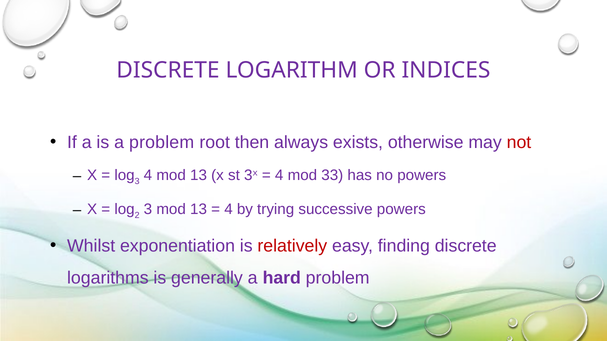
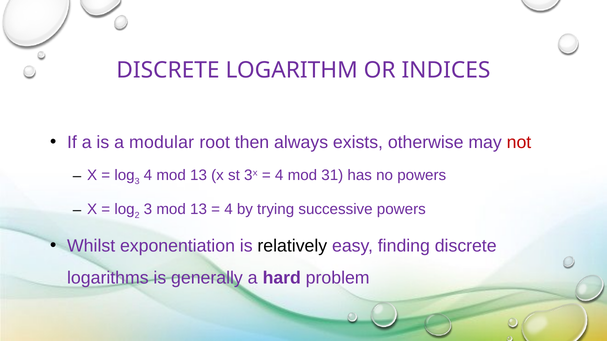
a problem: problem -> modular
33: 33 -> 31
relatively colour: red -> black
